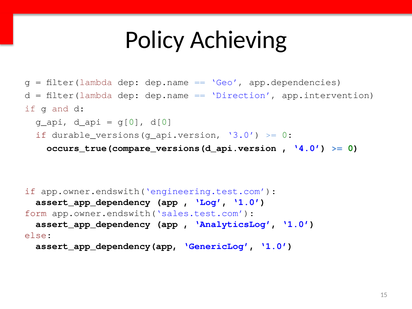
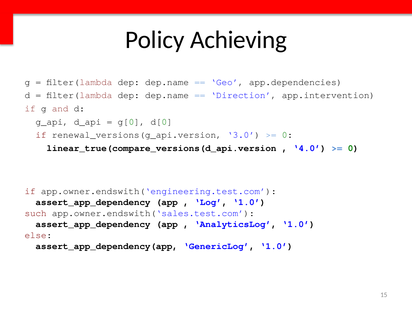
durable_versions(g_api.version: durable_versions(g_api.version -> renewal_versions(g_api.version
occurs_true(compare_versions(d_api.version: occurs_true(compare_versions(d_api.version -> linear_true(compare_versions(d_api.version
form: form -> such
